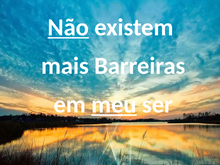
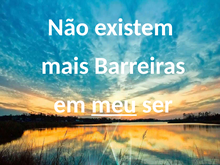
Não underline: present -> none
